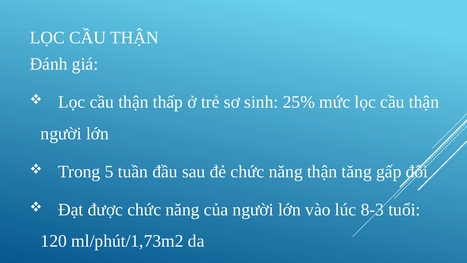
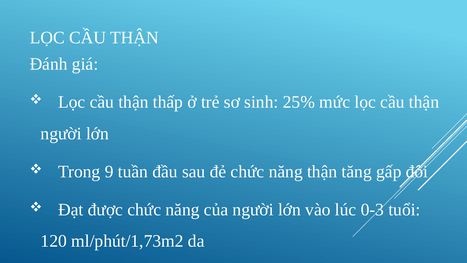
5: 5 -> 9
8-3: 8-3 -> 0-3
